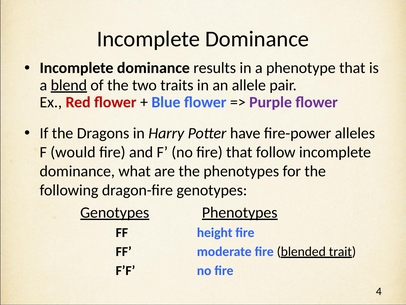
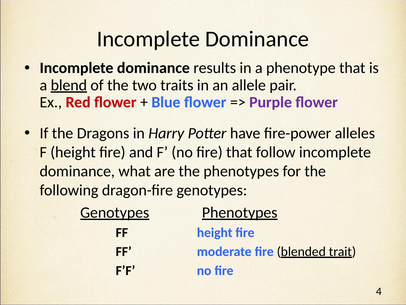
F would: would -> height
